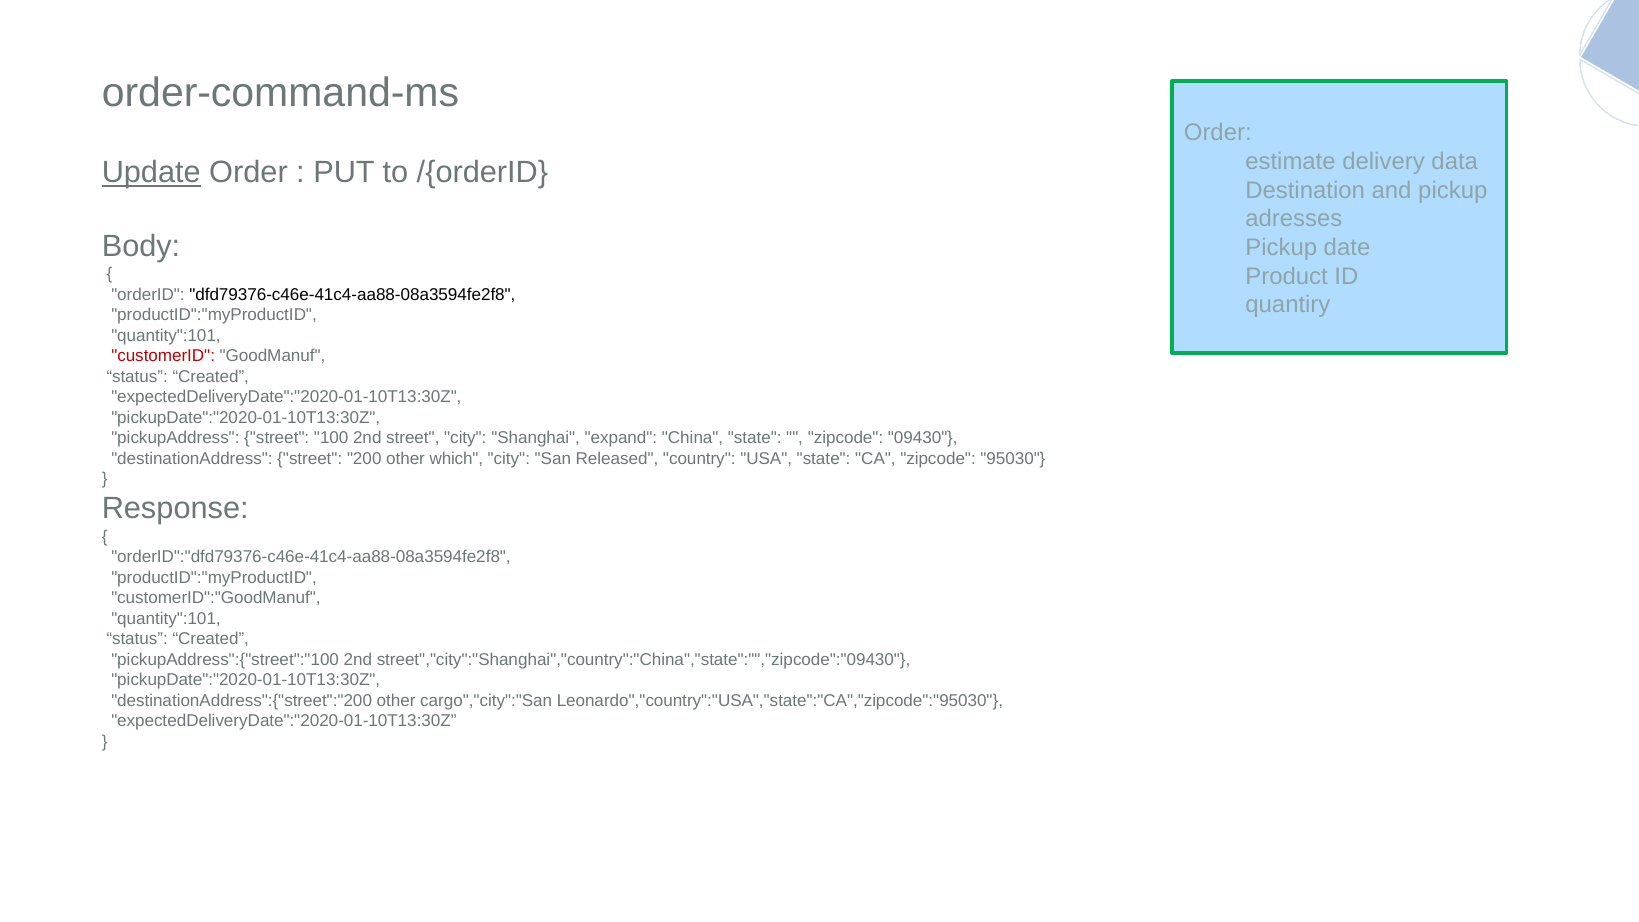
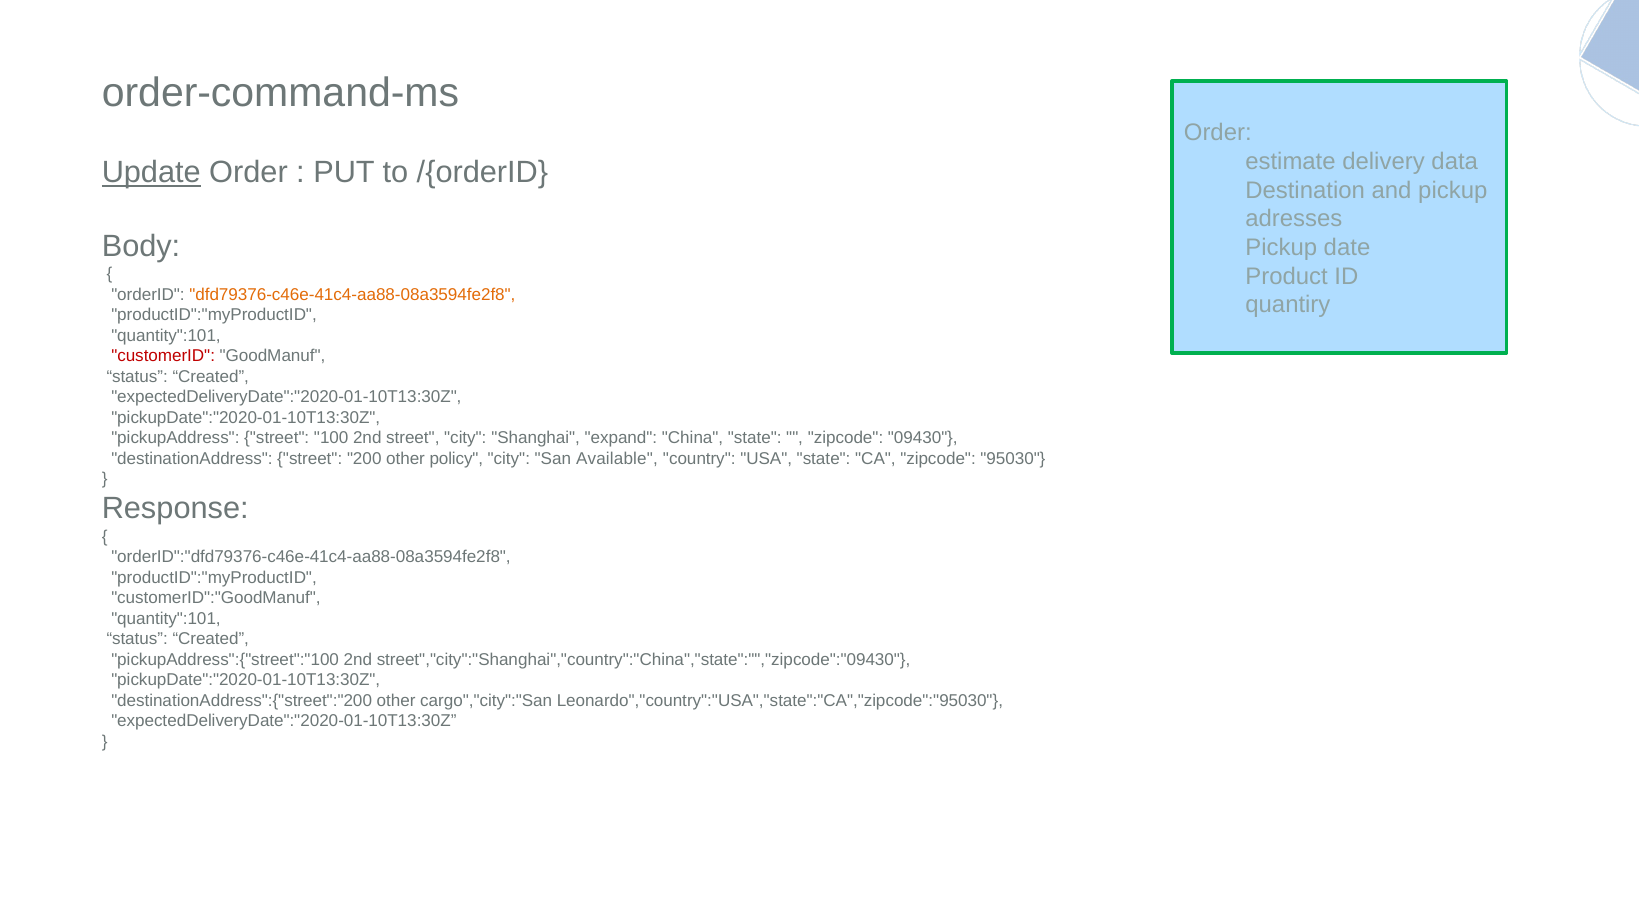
dfd79376-c46e-41c4-aa88-08a3594fe2f8 colour: black -> orange
which: which -> policy
Released: Released -> Available
